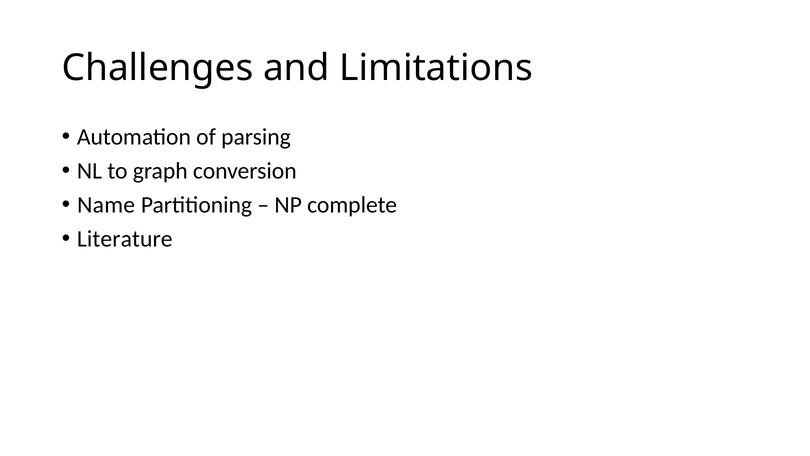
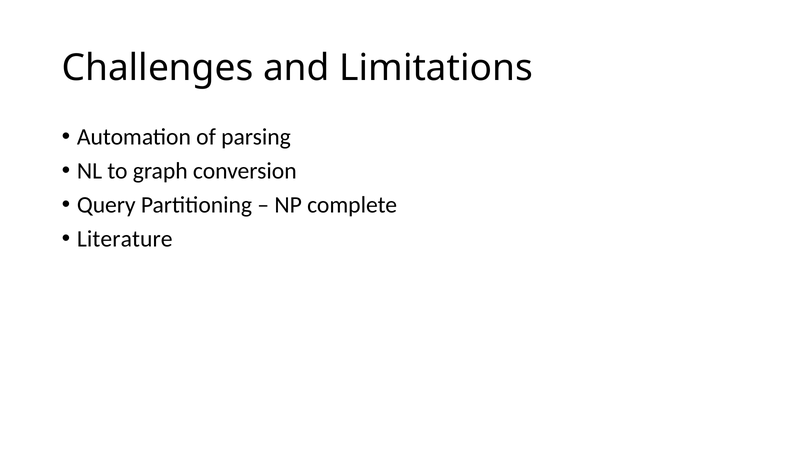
Name: Name -> Query
